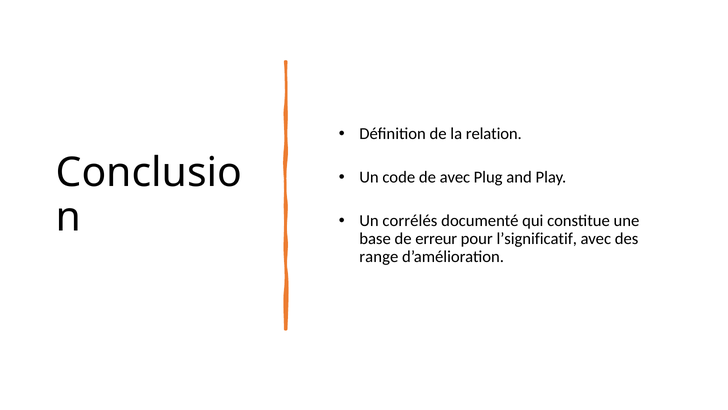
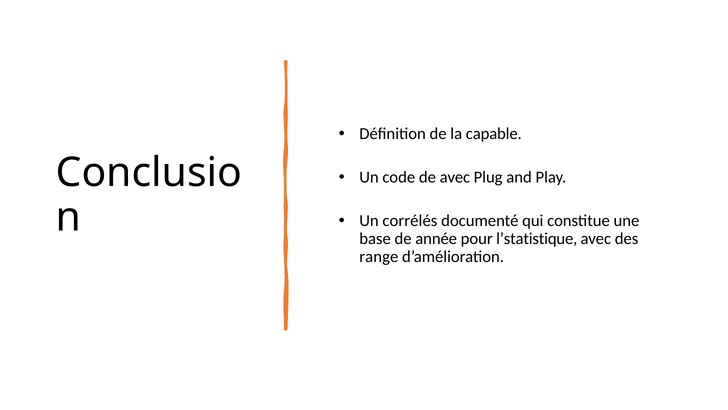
relation: relation -> capable
erreur: erreur -> année
l’significatif: l’significatif -> l’statistique
